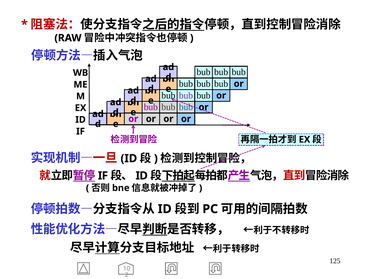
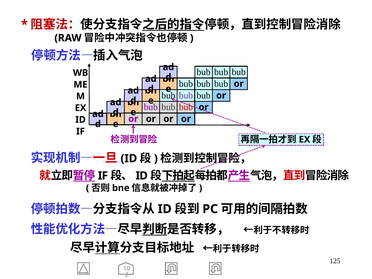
bub at (186, 107) colour: blue -> red
